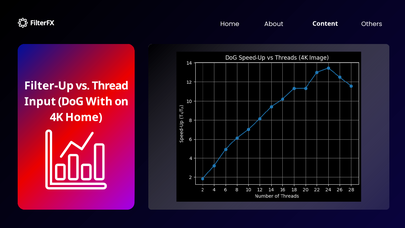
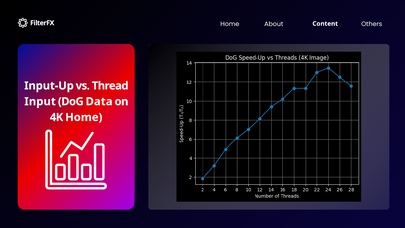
Filter-Up: Filter-Up -> Input-Up
With: With -> Data
